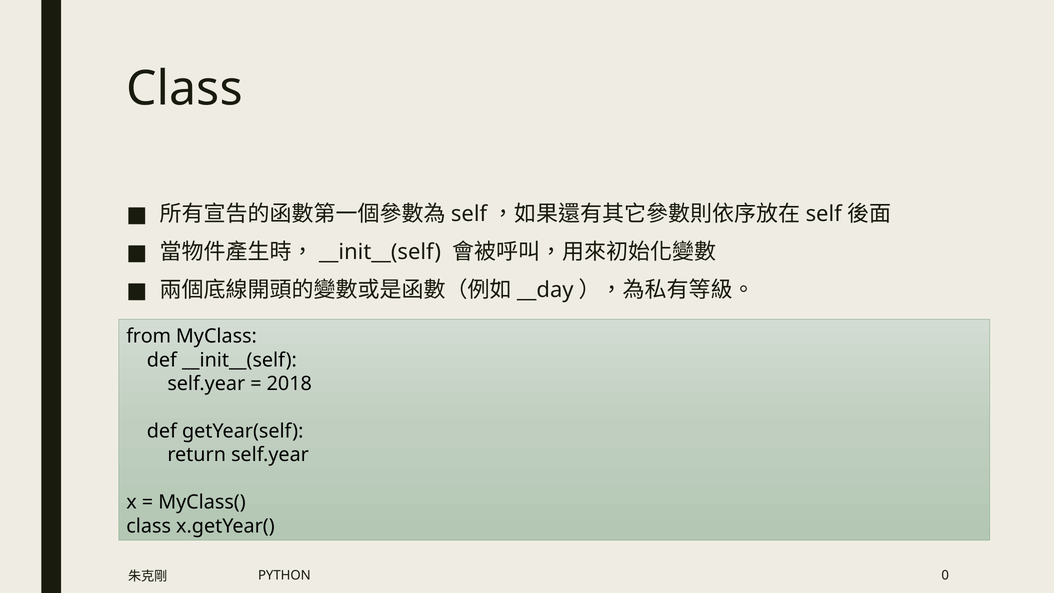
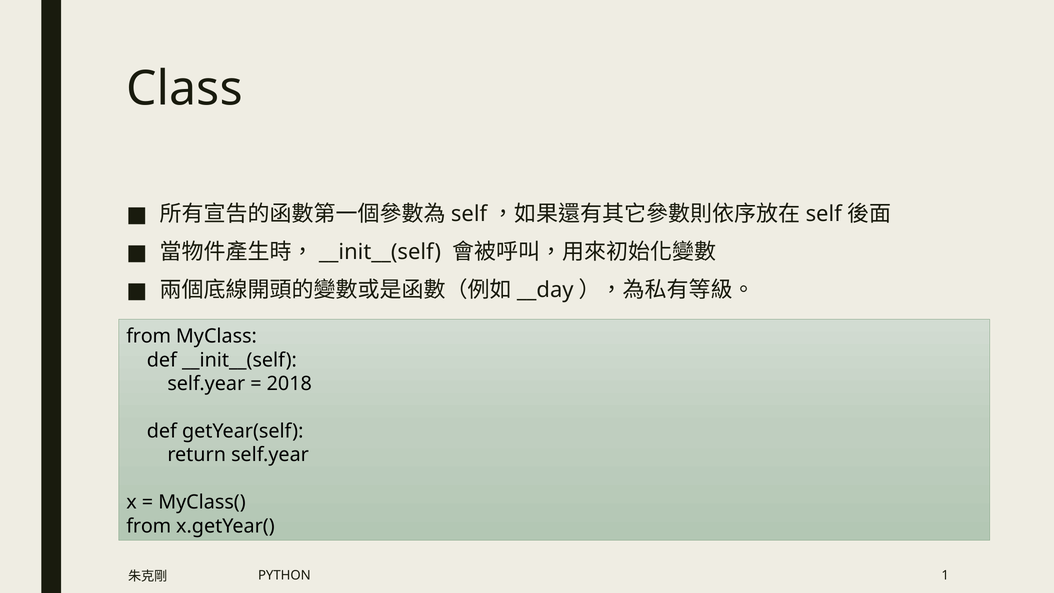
class at (149, 526): class -> from
0: 0 -> 1
